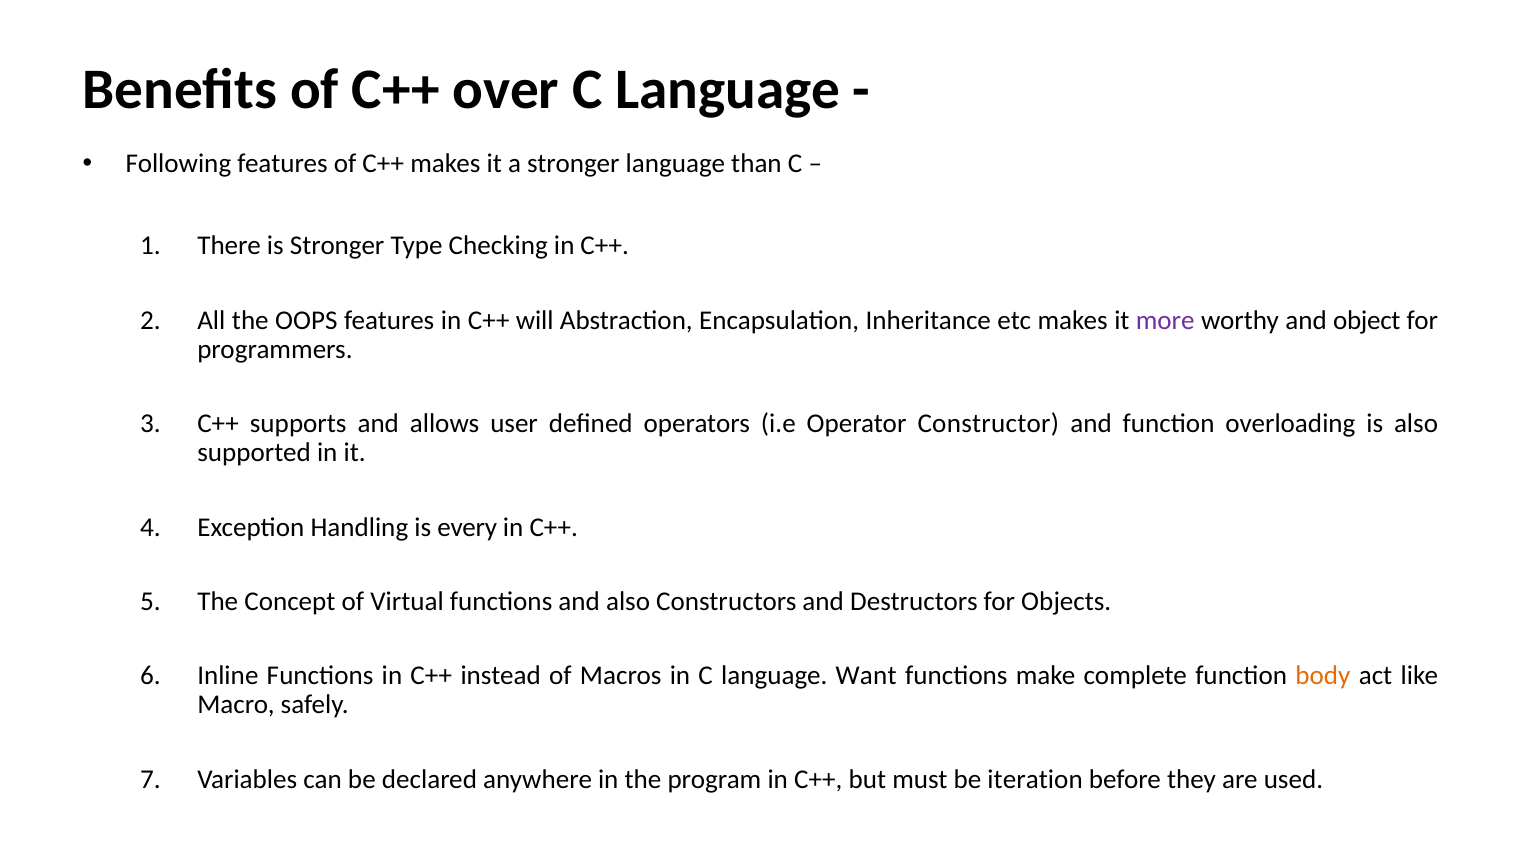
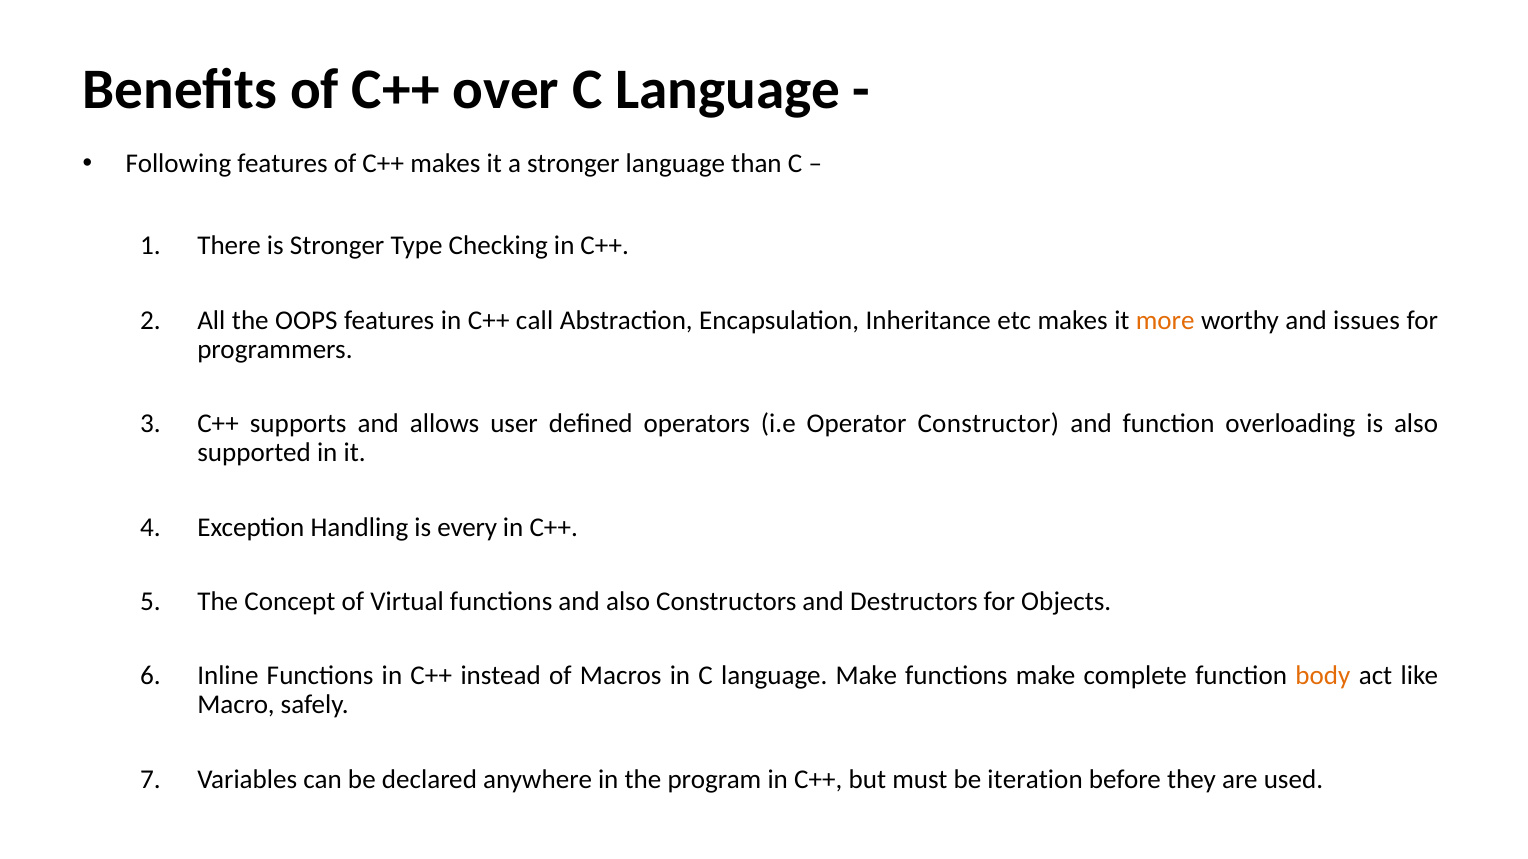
will: will -> call
more colour: purple -> orange
object: object -> issues
language Want: Want -> Make
